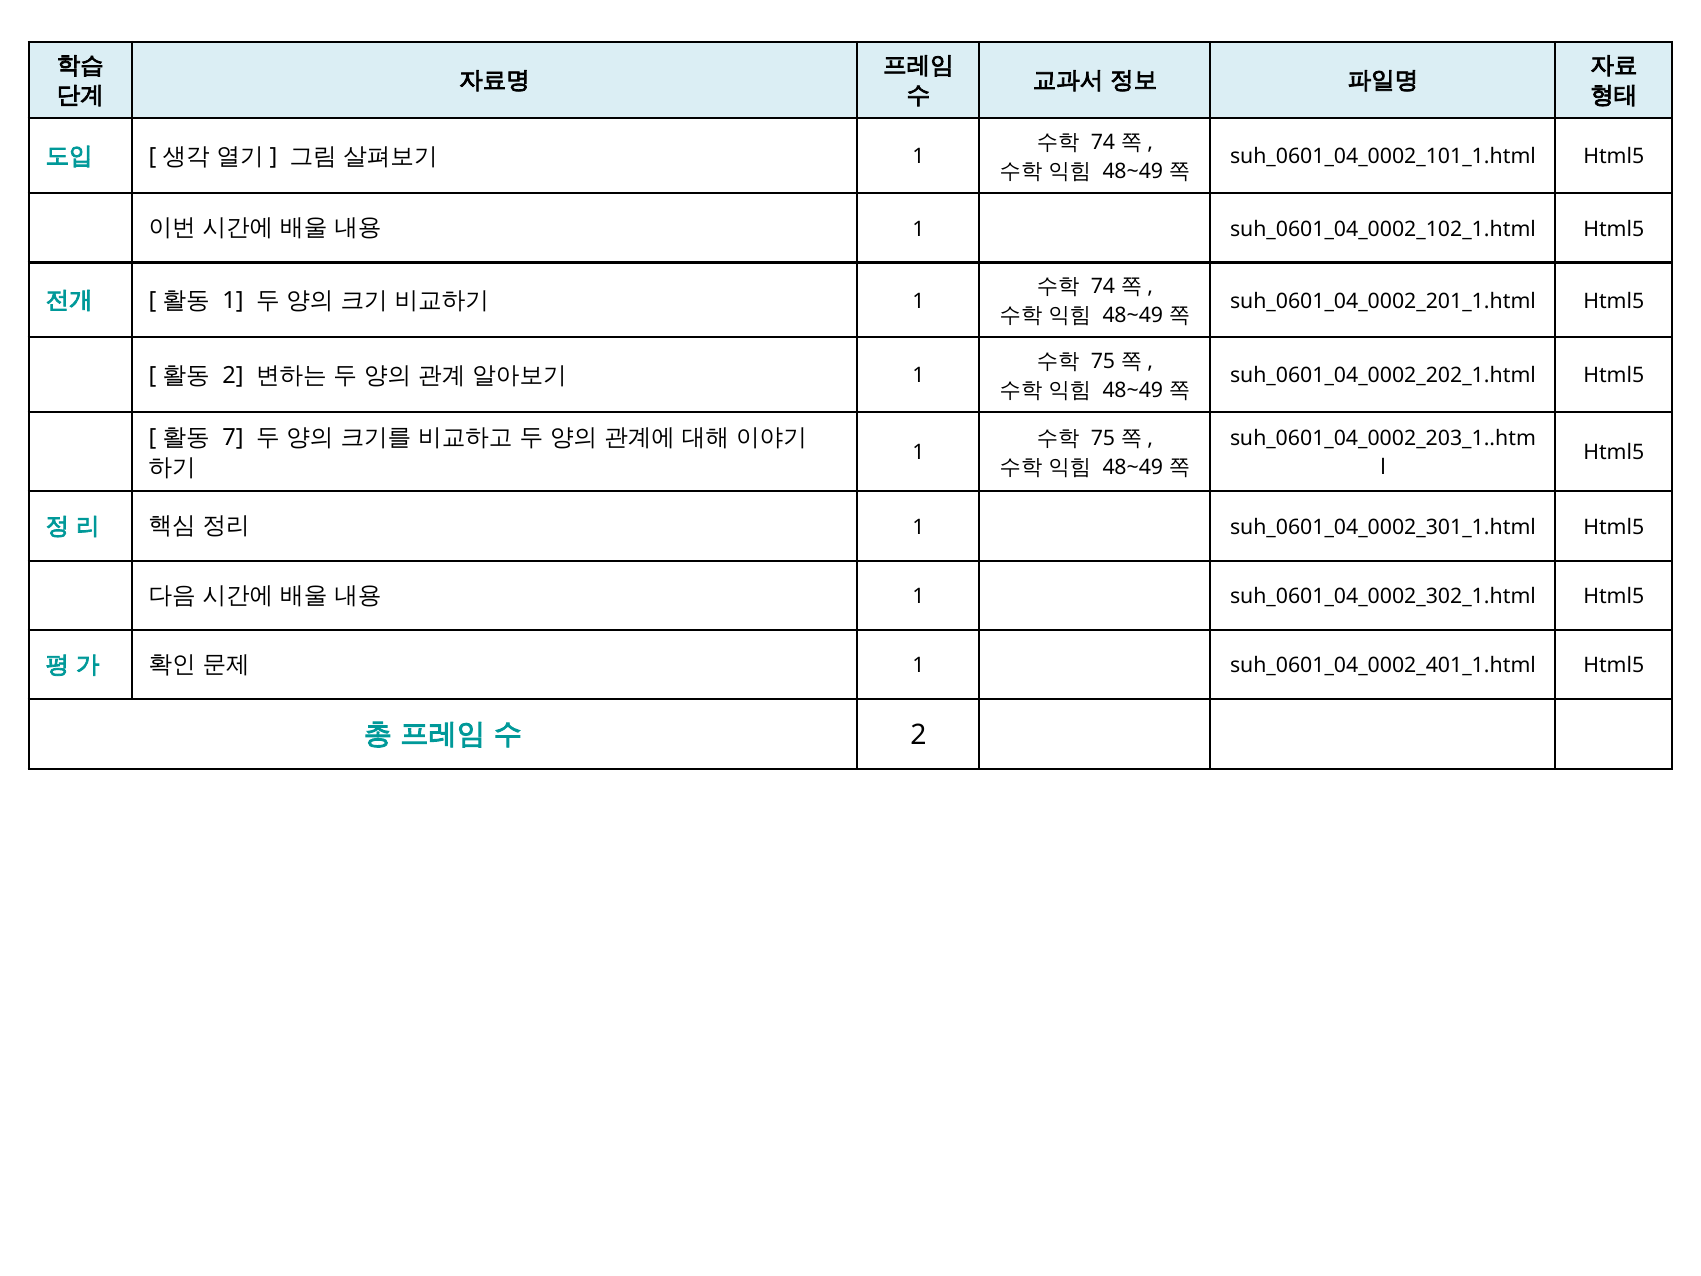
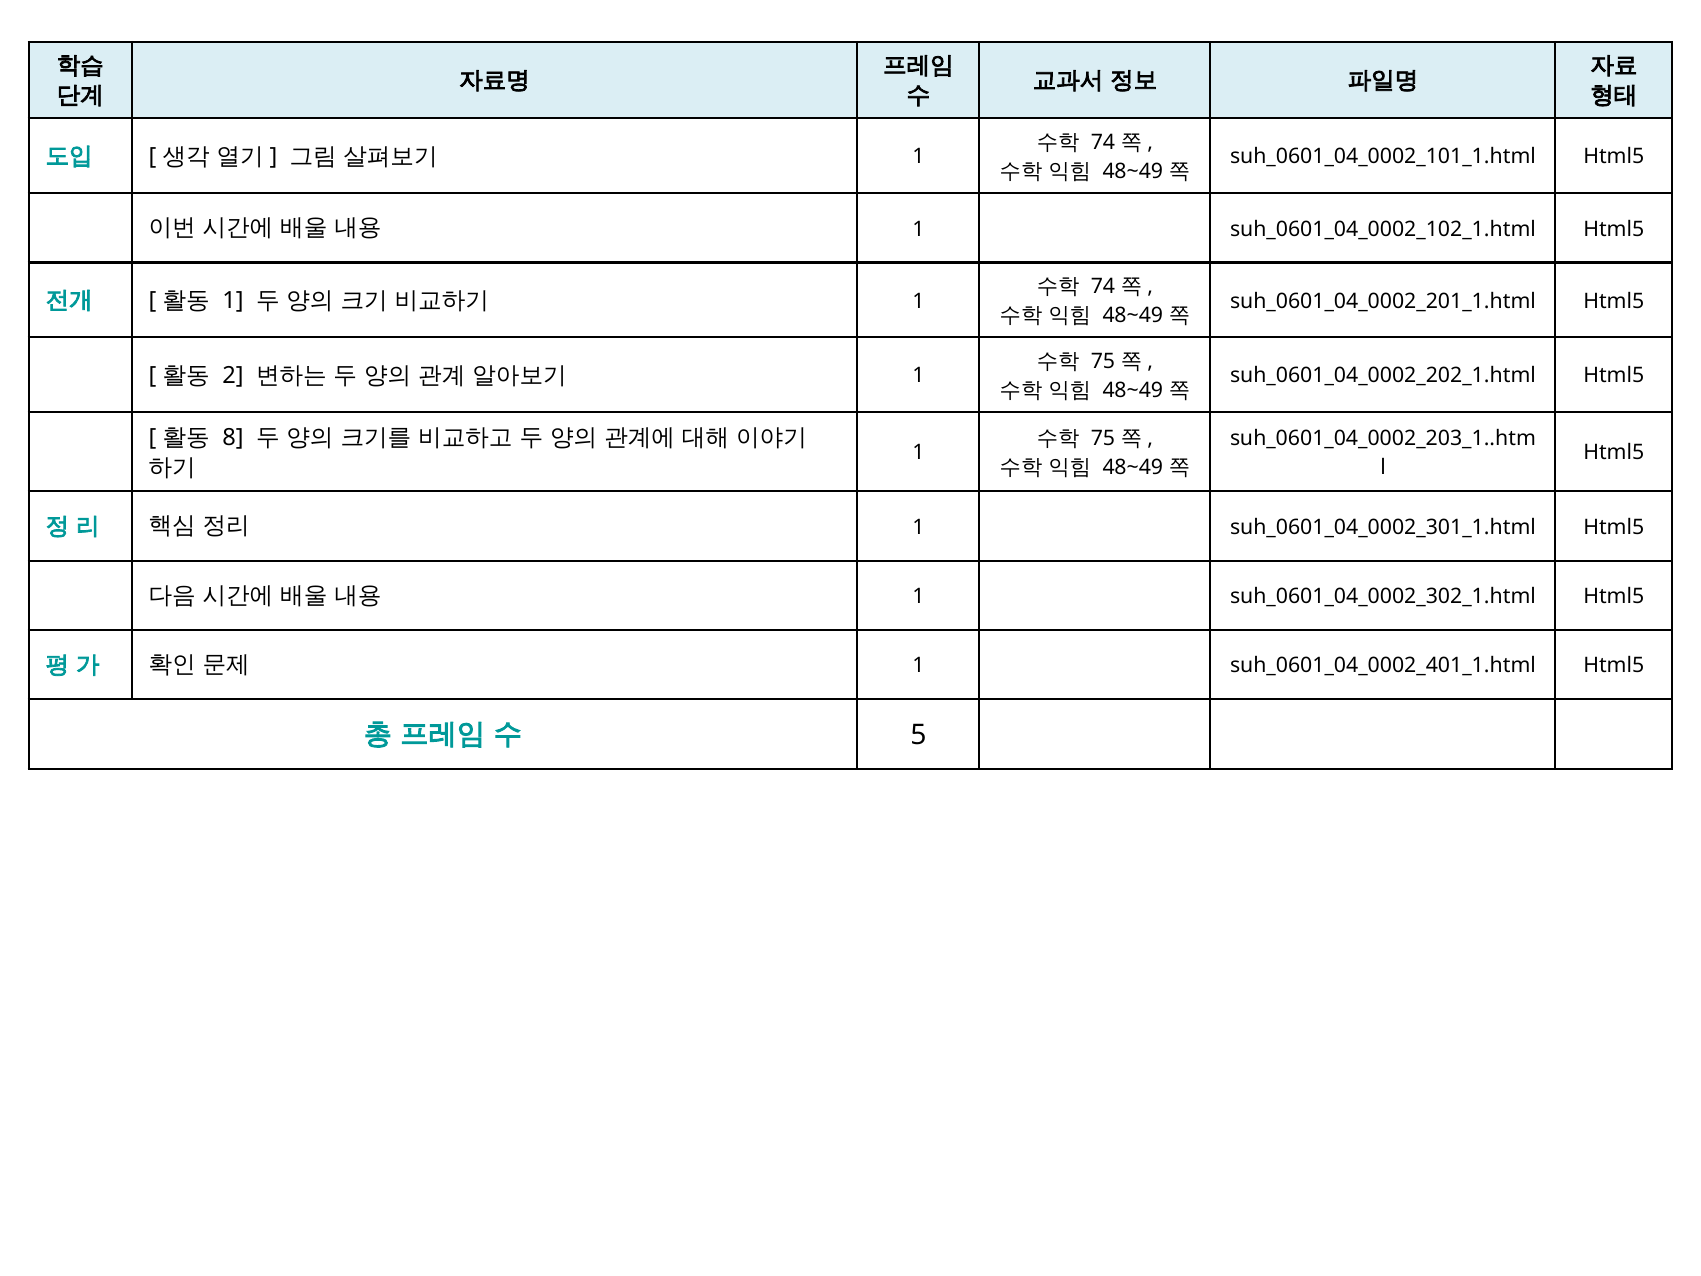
7: 7 -> 8
2 at (918, 735): 2 -> 5
